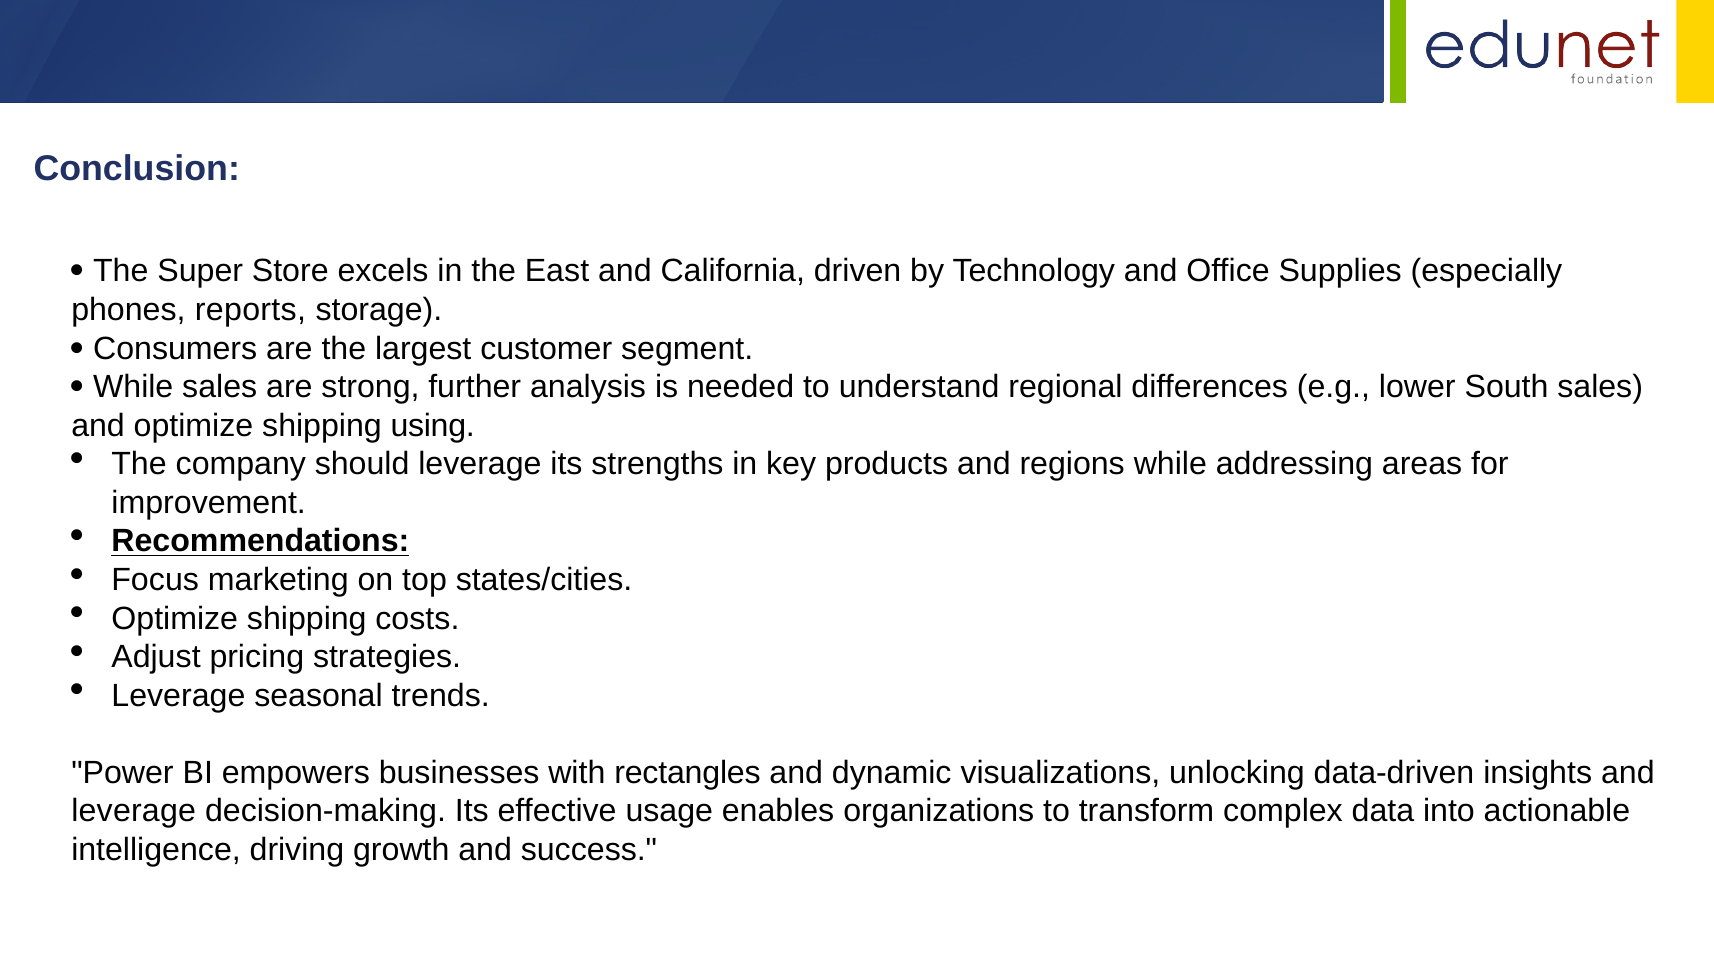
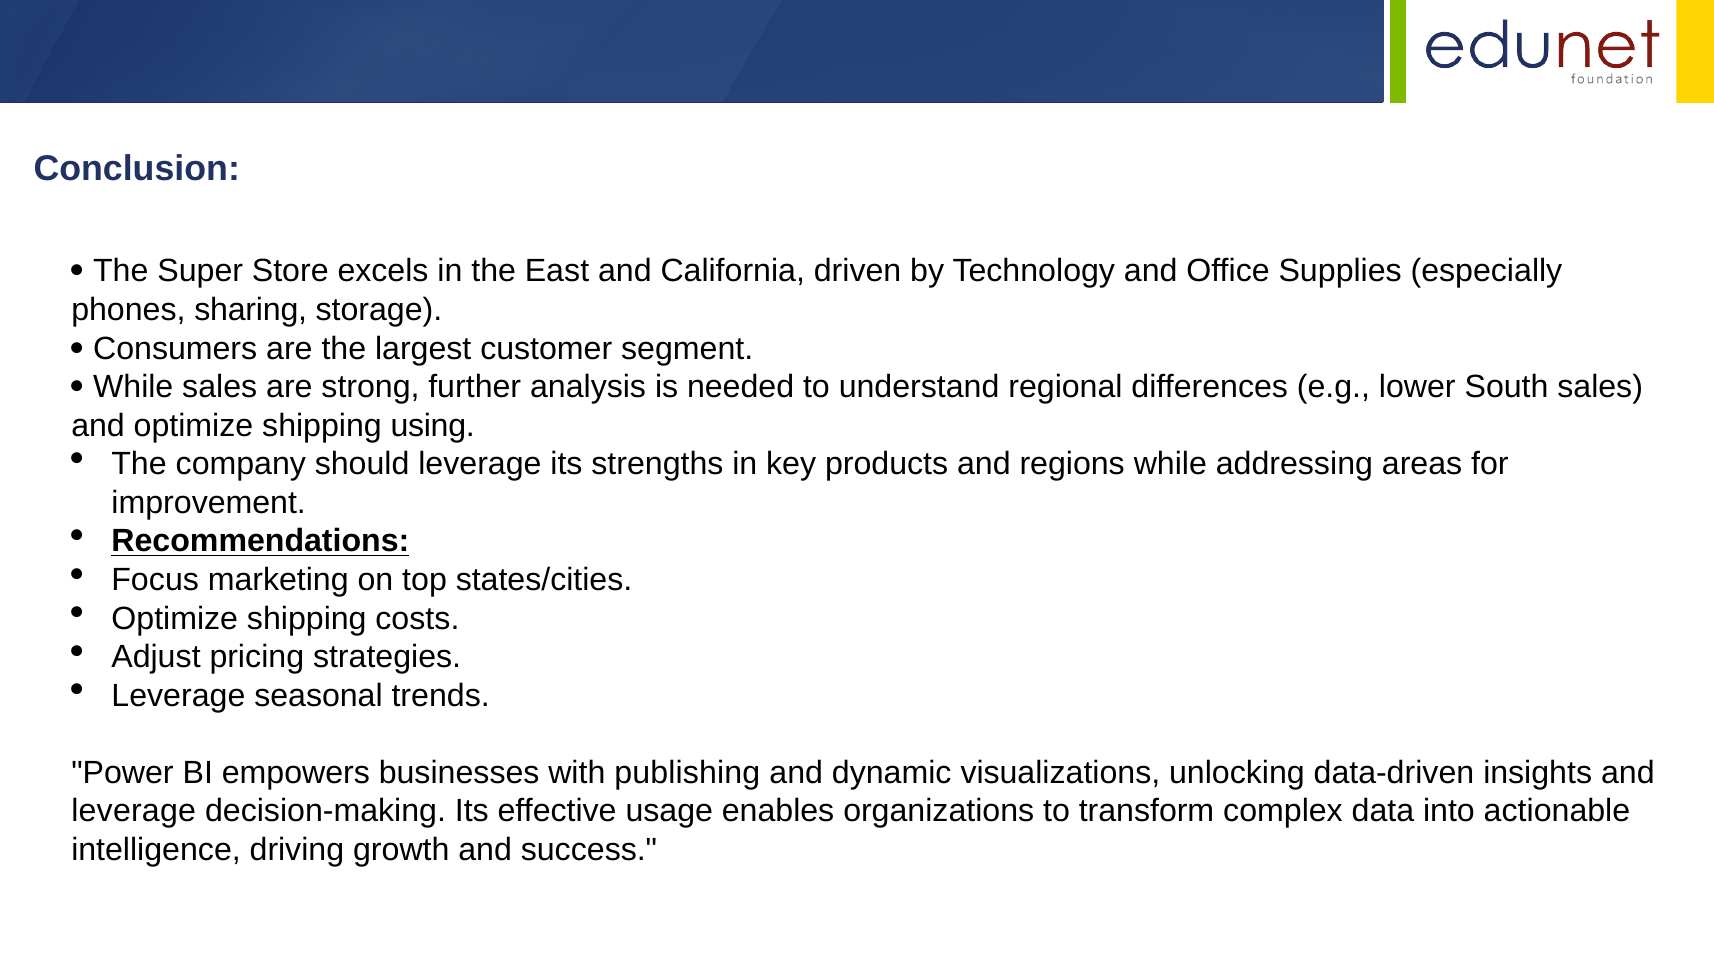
reports: reports -> sharing
rectangles: rectangles -> publishing
